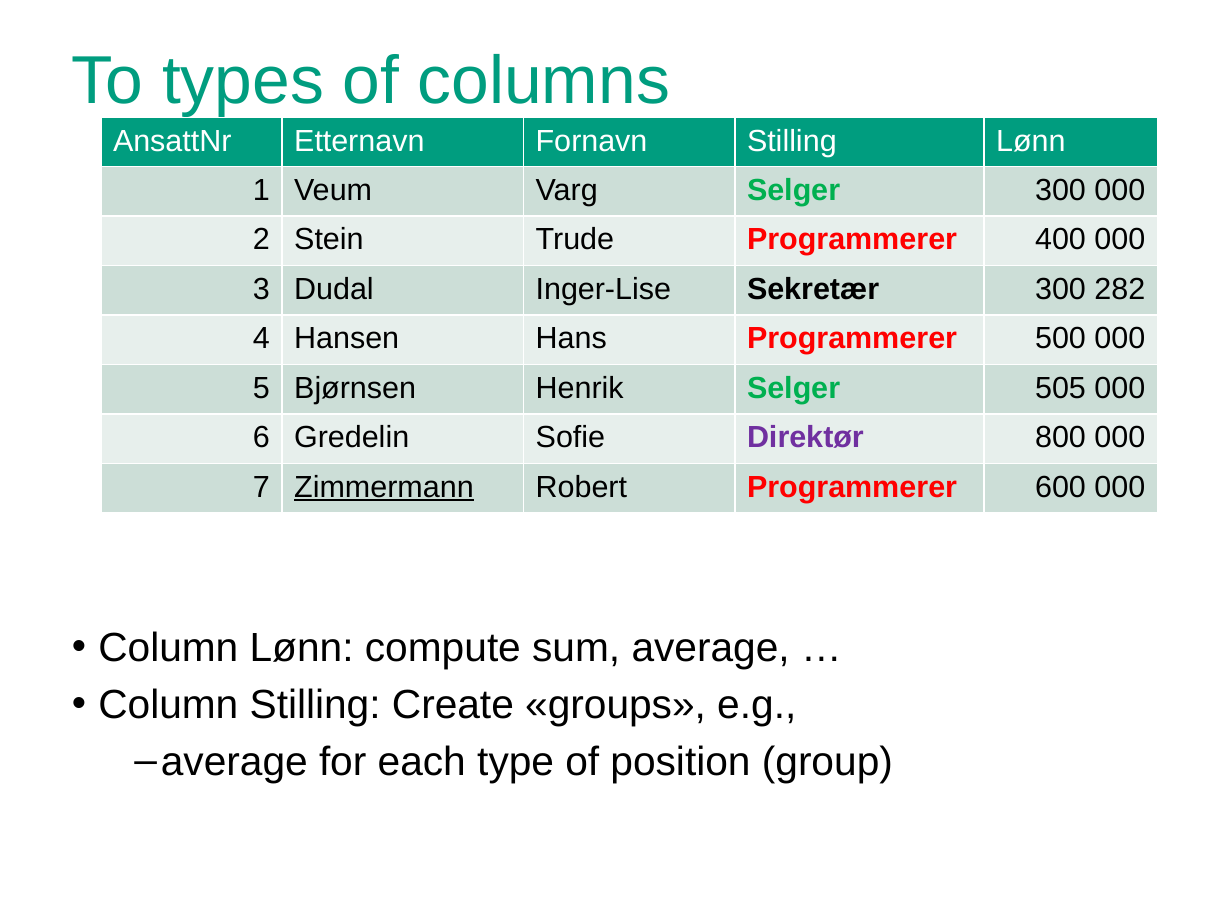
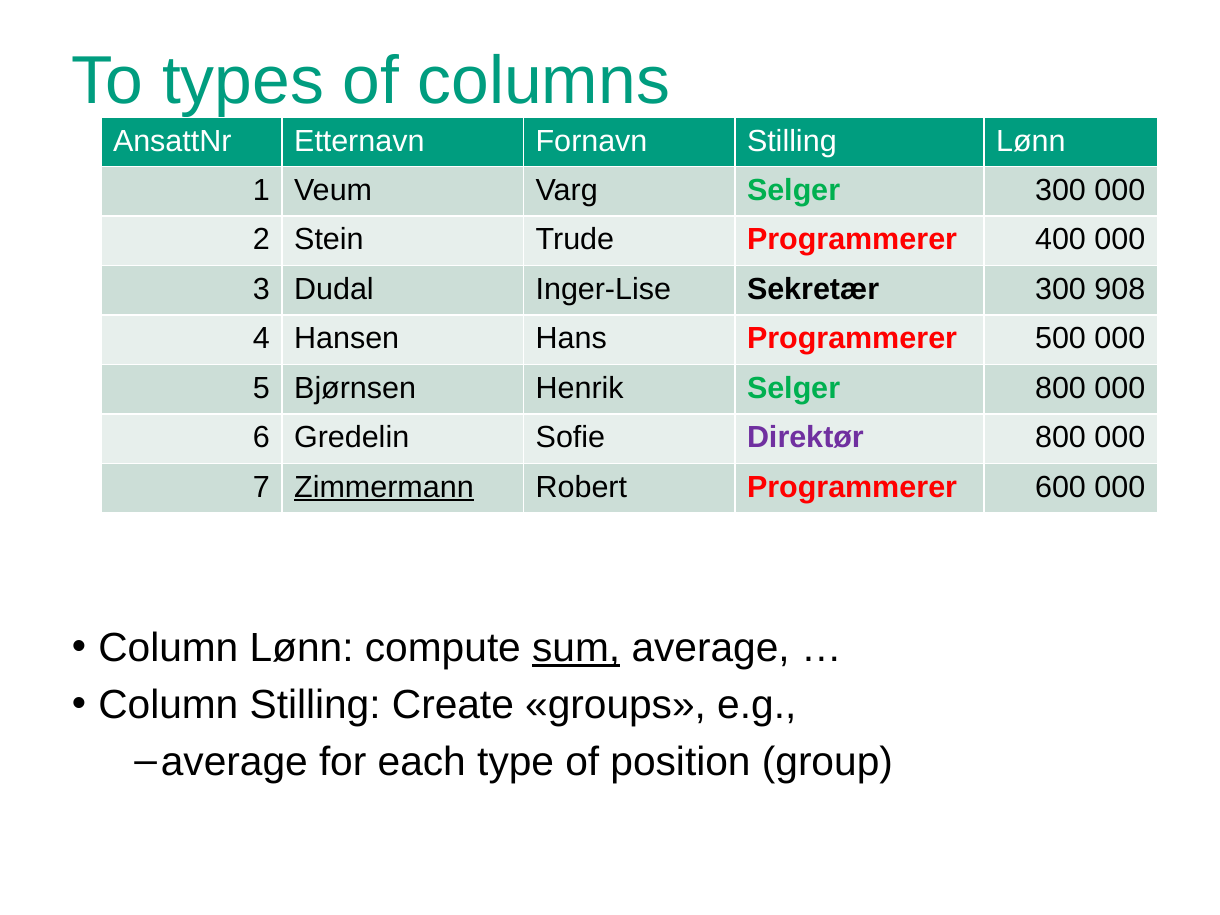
282: 282 -> 908
Selger 505: 505 -> 800
sum underline: none -> present
